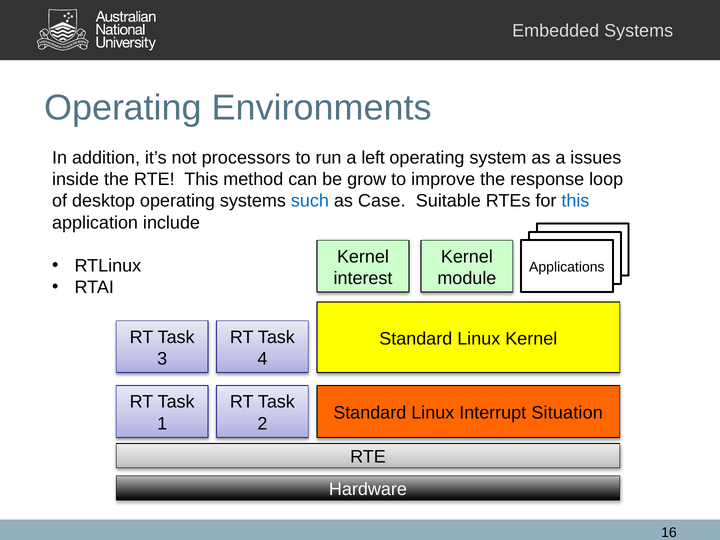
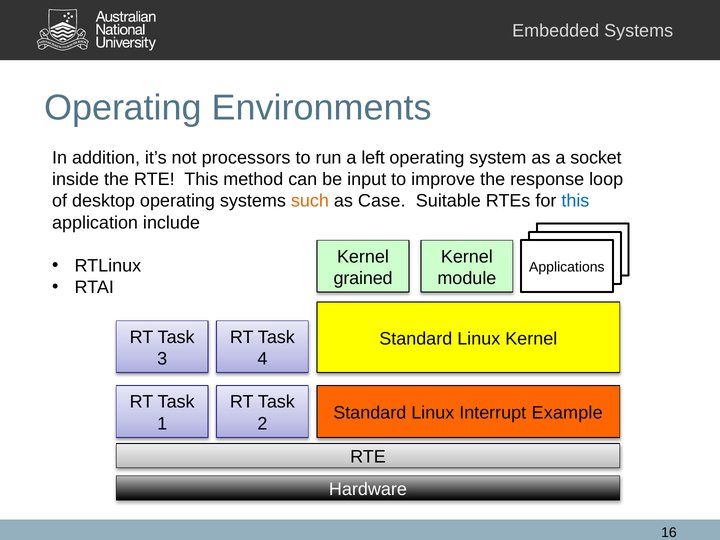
issues: issues -> socket
grow: grow -> input
such colour: blue -> orange
interest: interest -> grained
Situation: Situation -> Example
